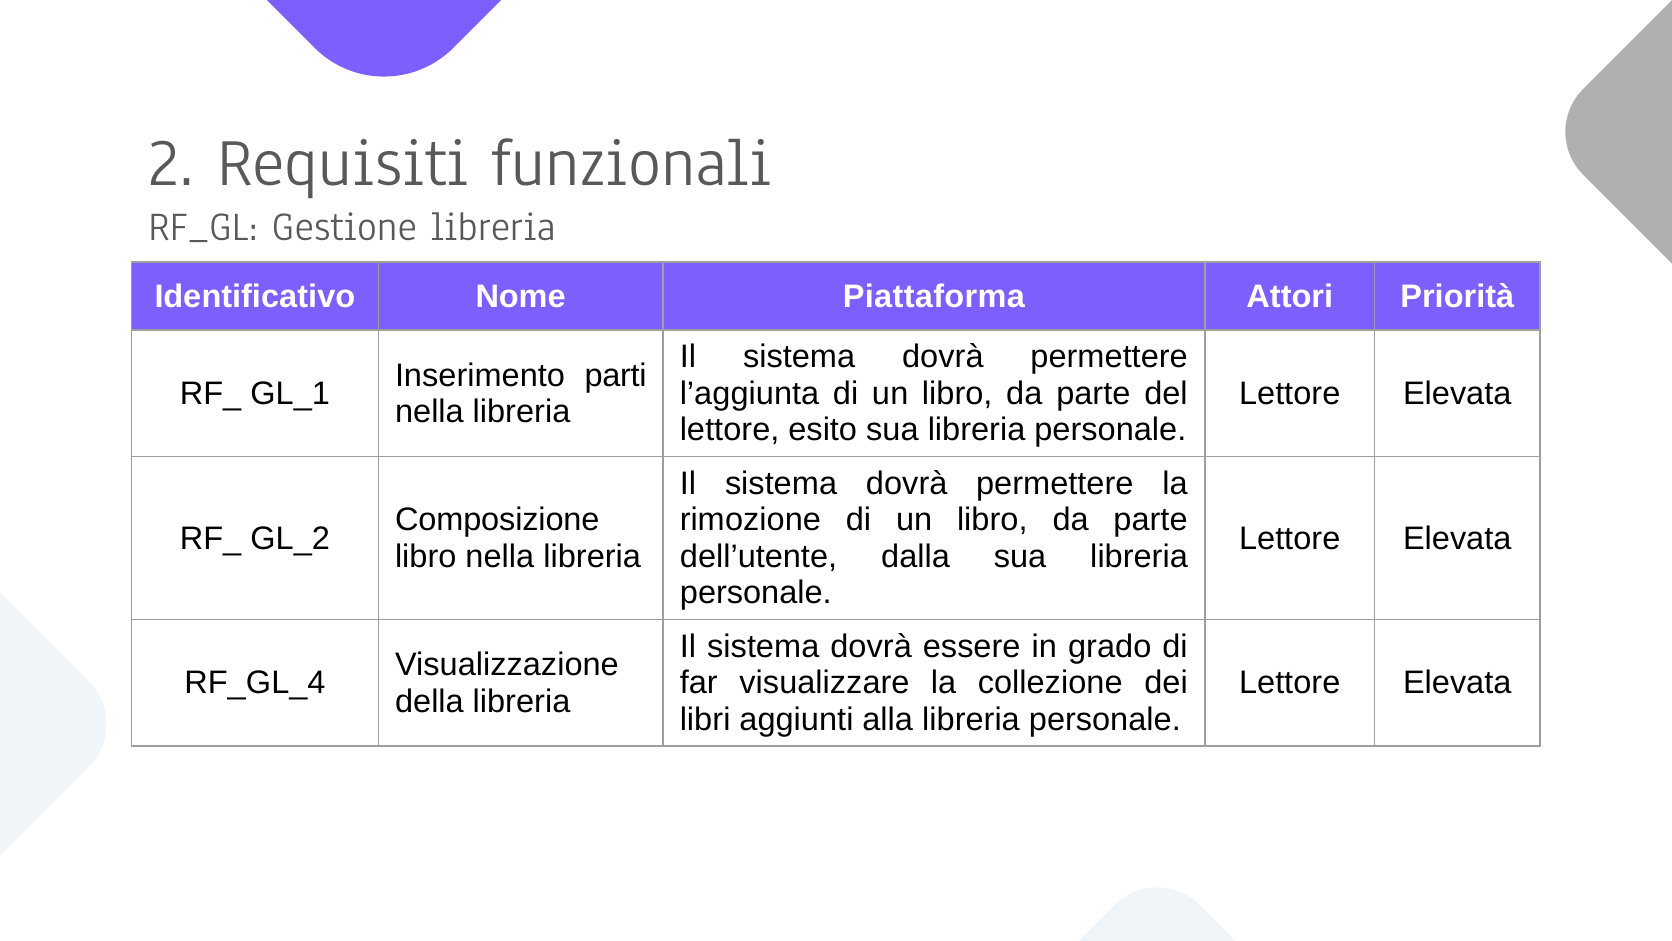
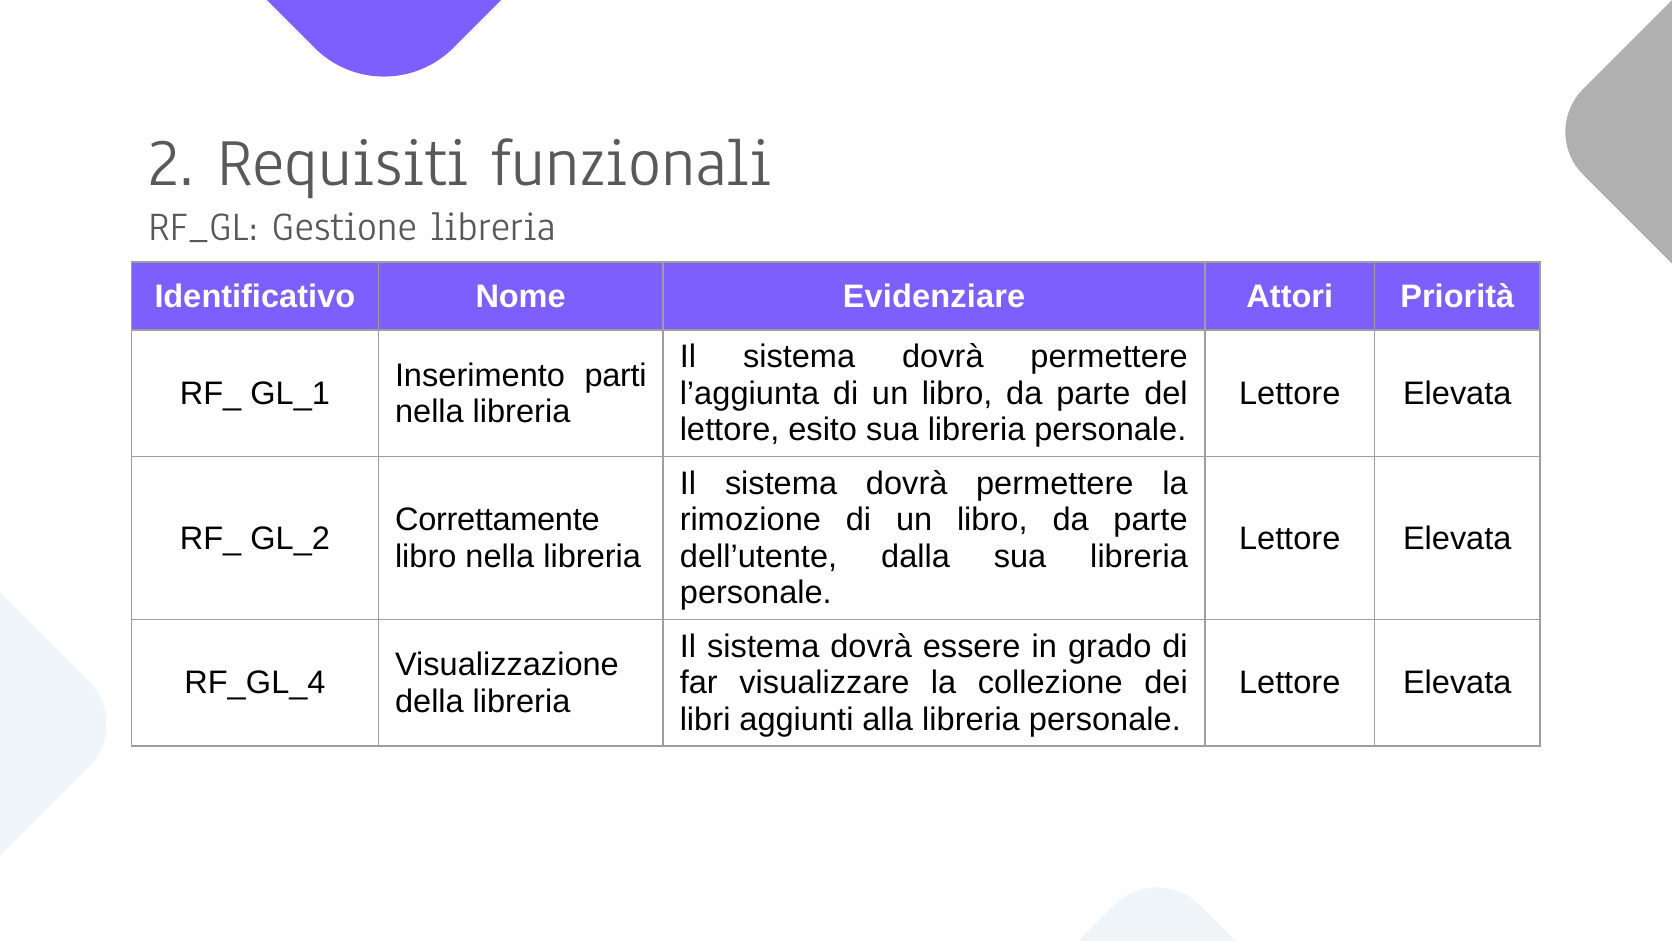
Piattaforma: Piattaforma -> Evidenziare
Composizione: Composizione -> Correttamente
